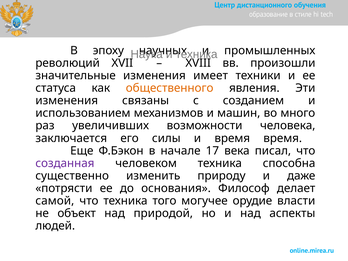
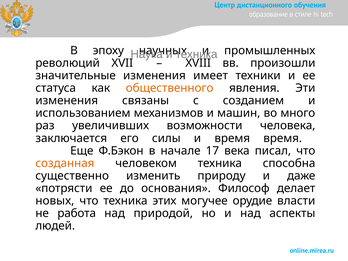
созданная colour: purple -> orange
самой: самой -> новых
того: того -> этих
объект: объект -> работа
